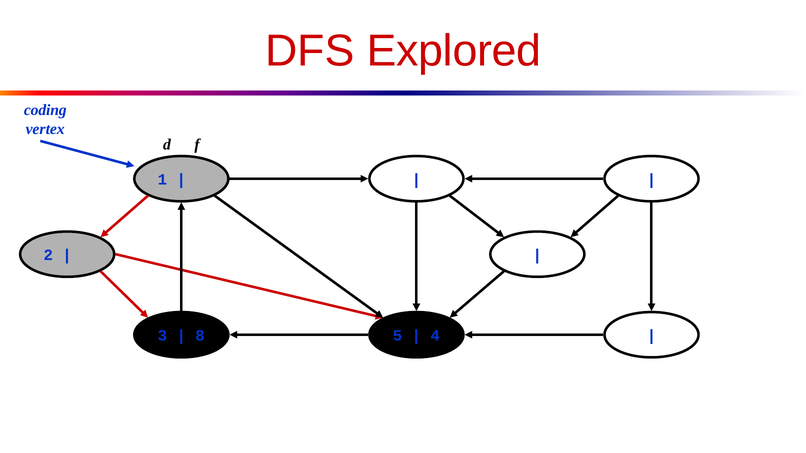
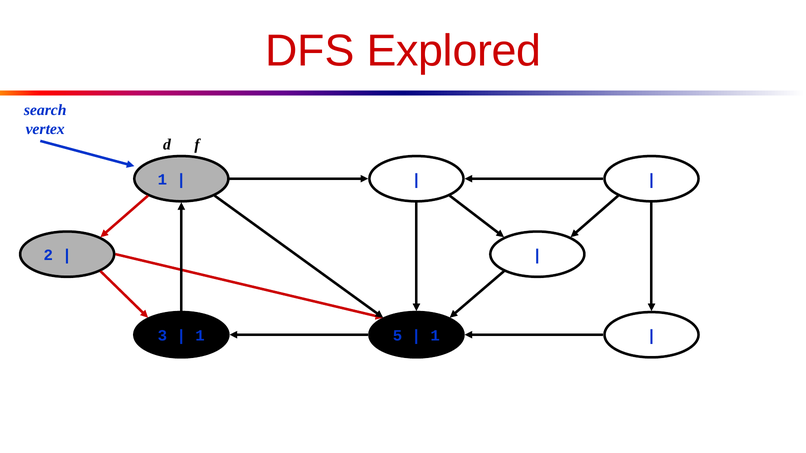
coding: coding -> search
8 at (200, 336): 8 -> 1
4 at (435, 336): 4 -> 1
